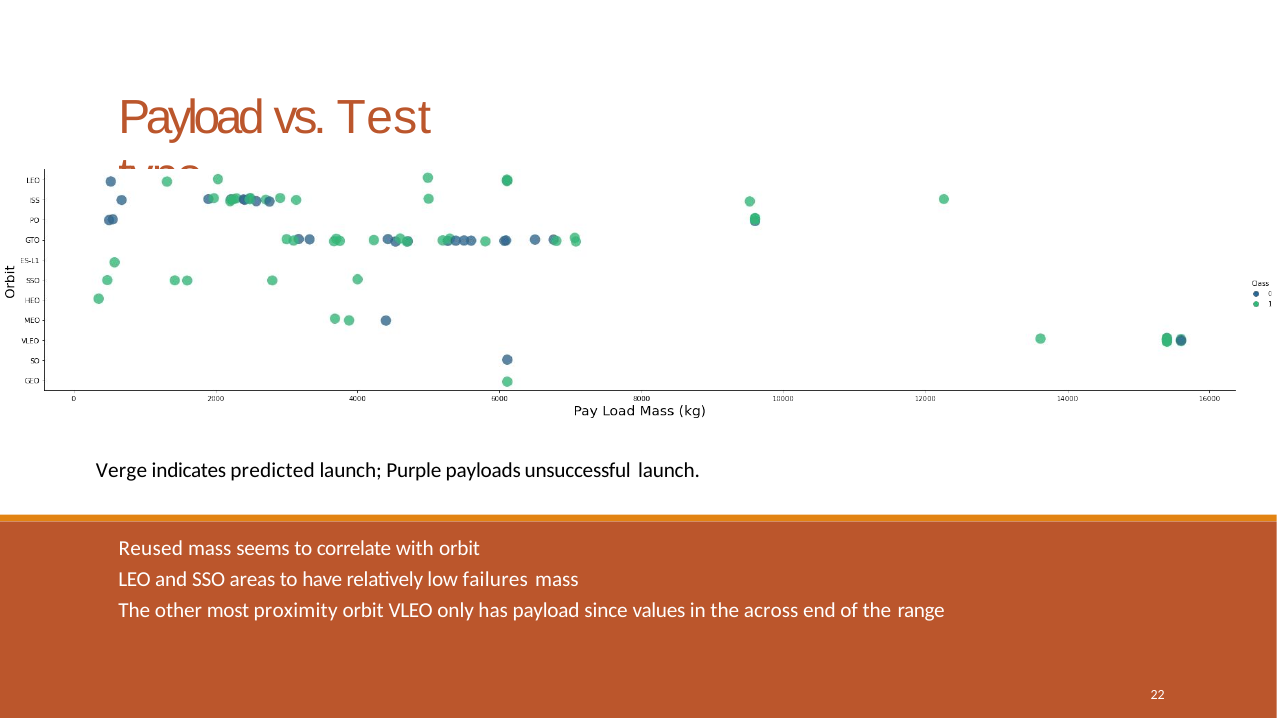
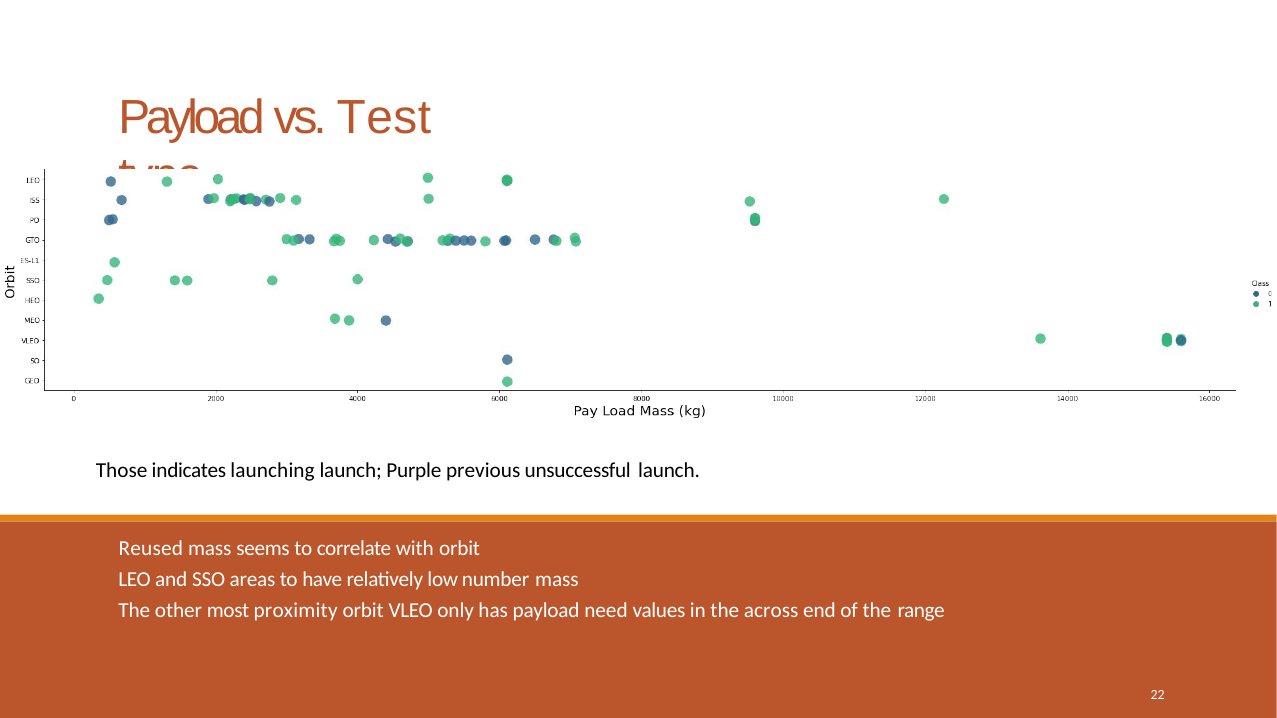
Verge: Verge -> Those
predicted: predicted -> launching
payloads: payloads -> previous
failures: failures -> number
since: since -> need
